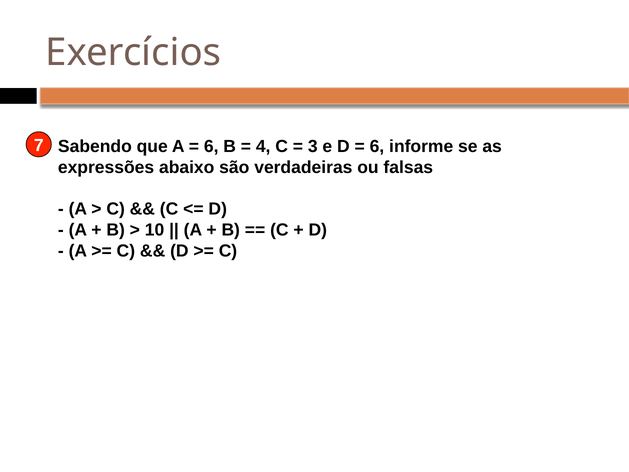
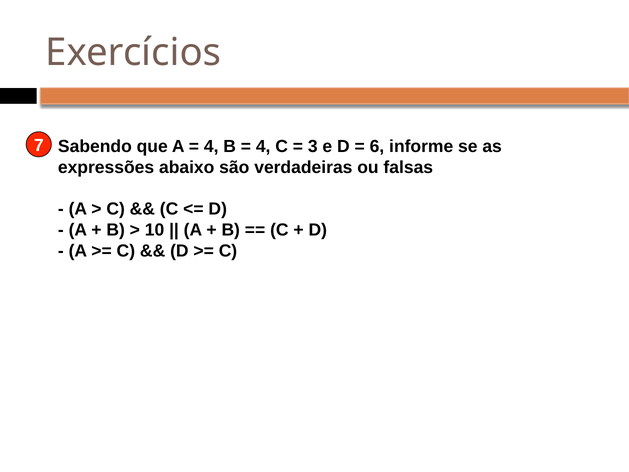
6 at (211, 146): 6 -> 4
